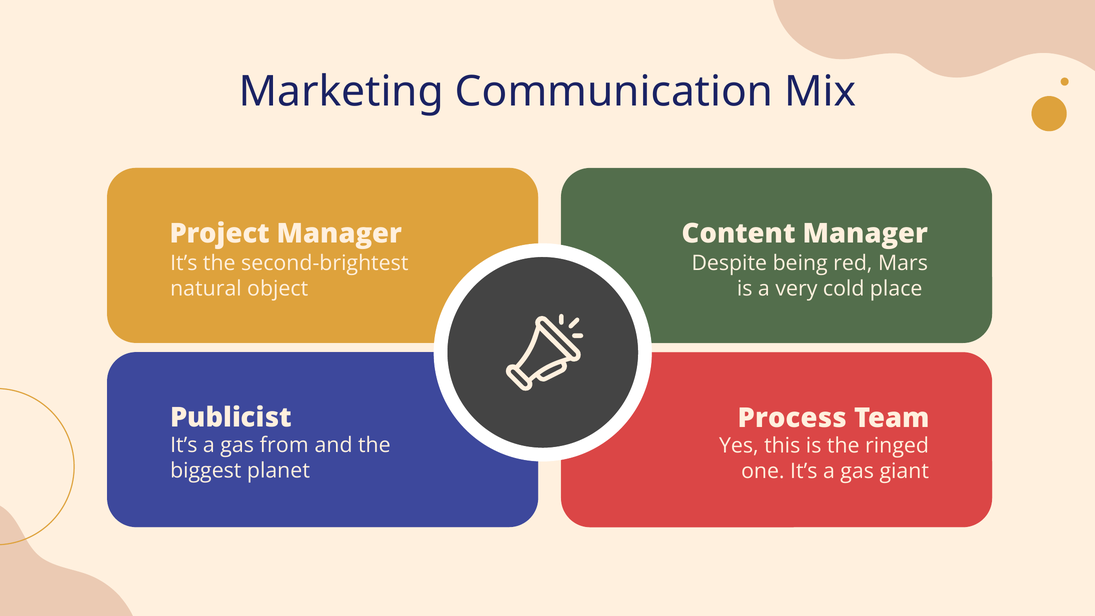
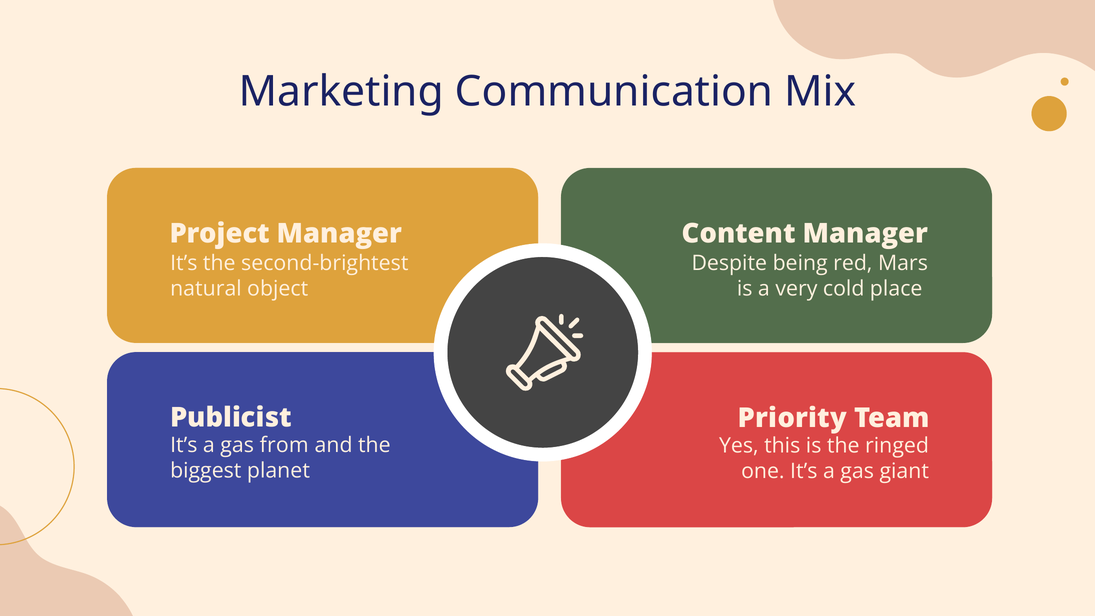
Process: Process -> Priority
